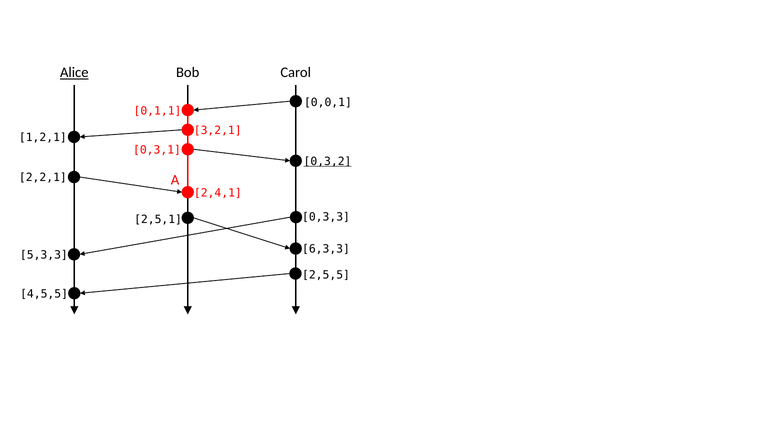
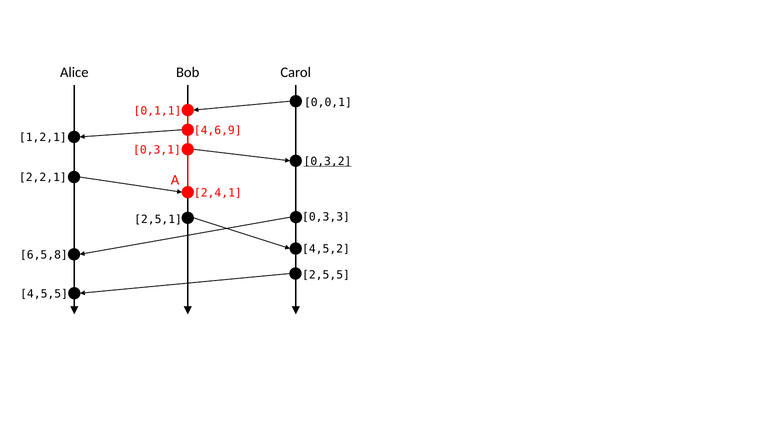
Alice underline: present -> none
3,2,1: 3,2,1 -> 4,6,9
6,3,3: 6,3,3 -> 4,5,2
5,3,3: 5,3,3 -> 6,5,8
